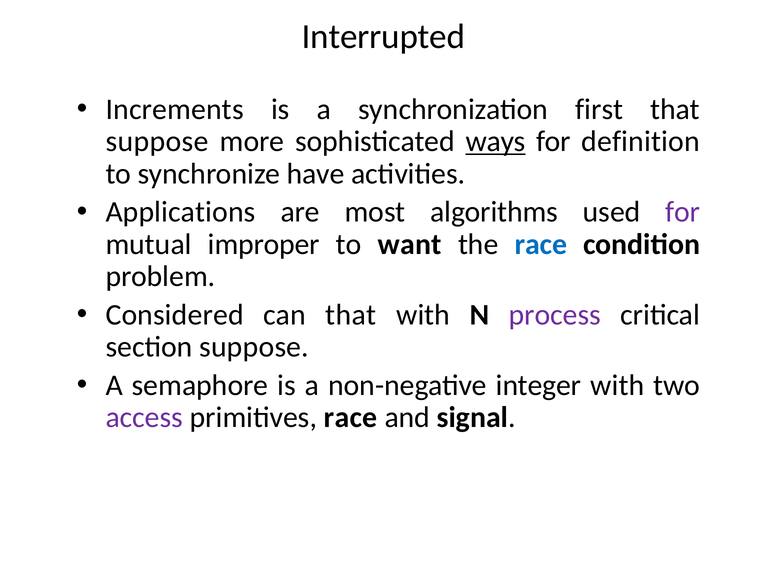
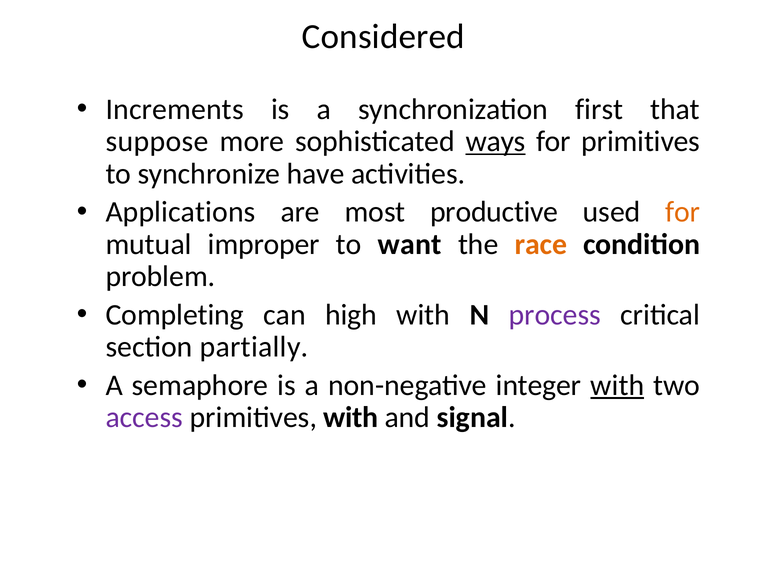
Interrupted: Interrupted -> Considered
for definition: definition -> primitives
algorithms: algorithms -> productive
for at (683, 212) colour: purple -> orange
race at (541, 244) colour: blue -> orange
Considered: Considered -> Completing
can that: that -> high
section suppose: suppose -> partially
with at (617, 385) underline: none -> present
primitives race: race -> with
